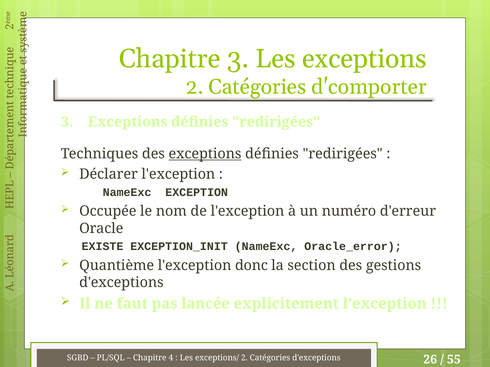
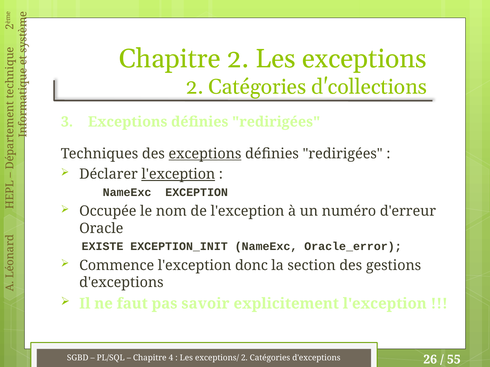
Chapitre 3: 3 -> 2
d'comporter: d'comporter -> d'collections
l'exception at (178, 175) underline: none -> present
Quantième: Quantième -> Commence
lancée: lancée -> savoir
